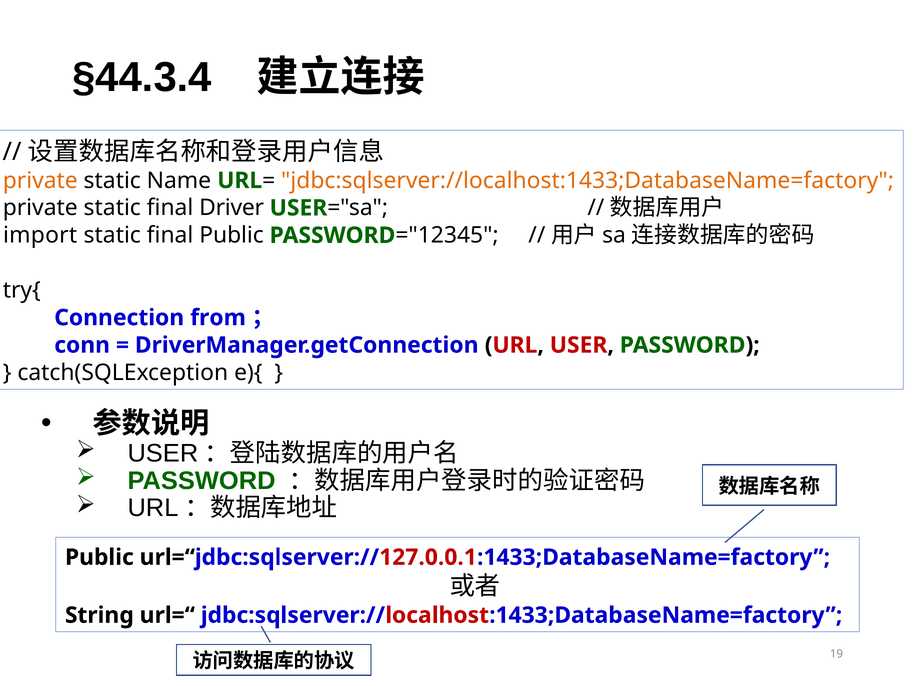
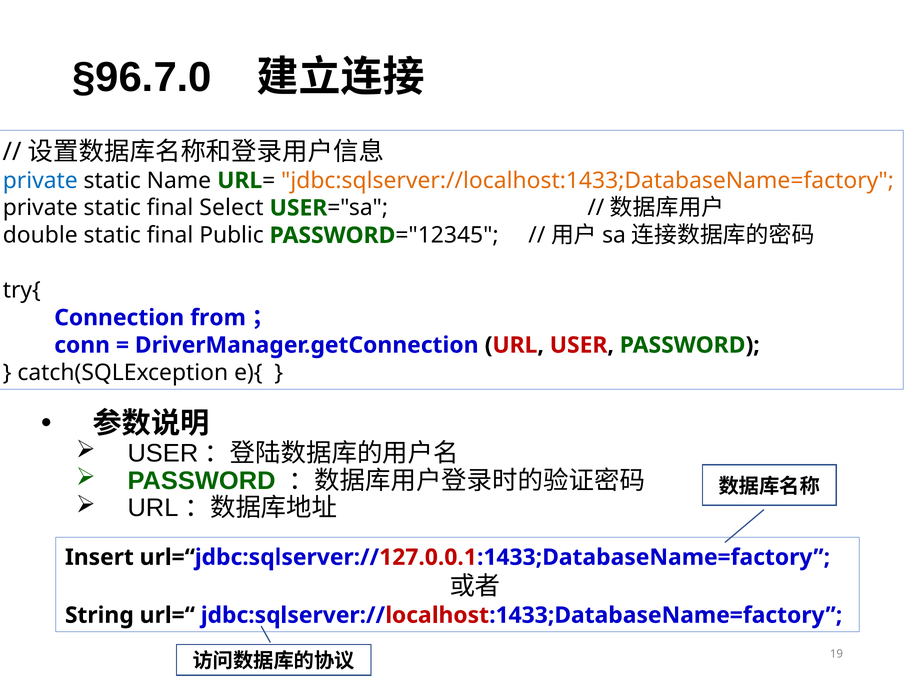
§44.3.4: §44.3.4 -> §96.7.0
private at (40, 181) colour: orange -> blue
Driver: Driver -> Select
import: import -> double
Public at (99, 558): Public -> Insert
